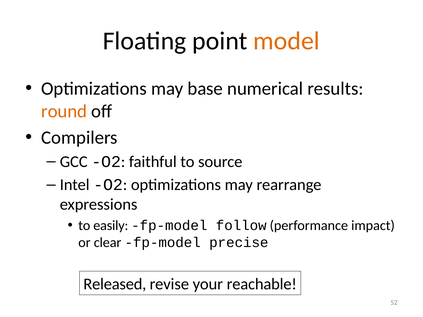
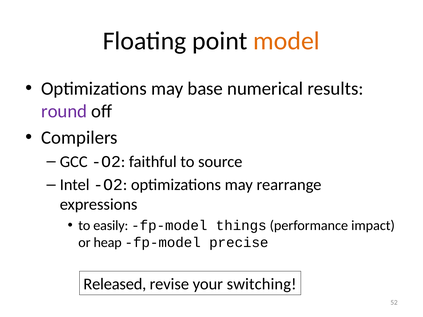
round colour: orange -> purple
follow: follow -> things
clear: clear -> heap
reachable: reachable -> switching
